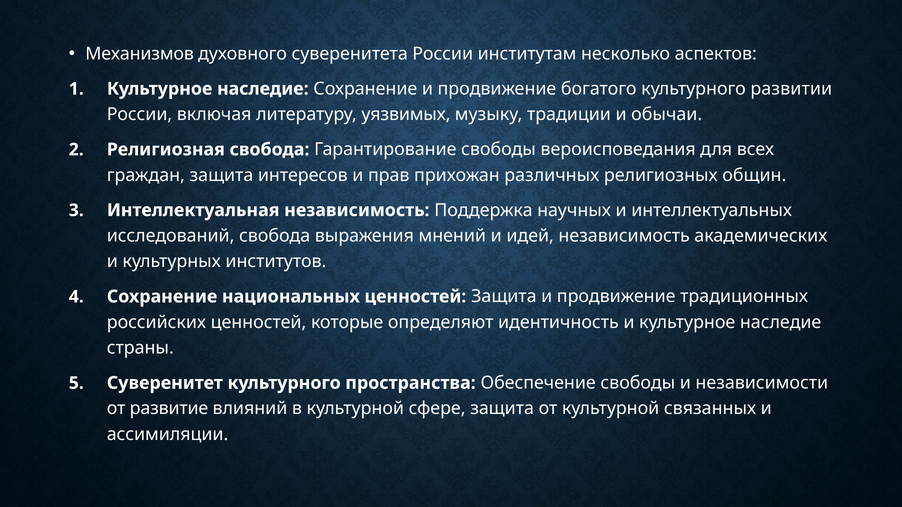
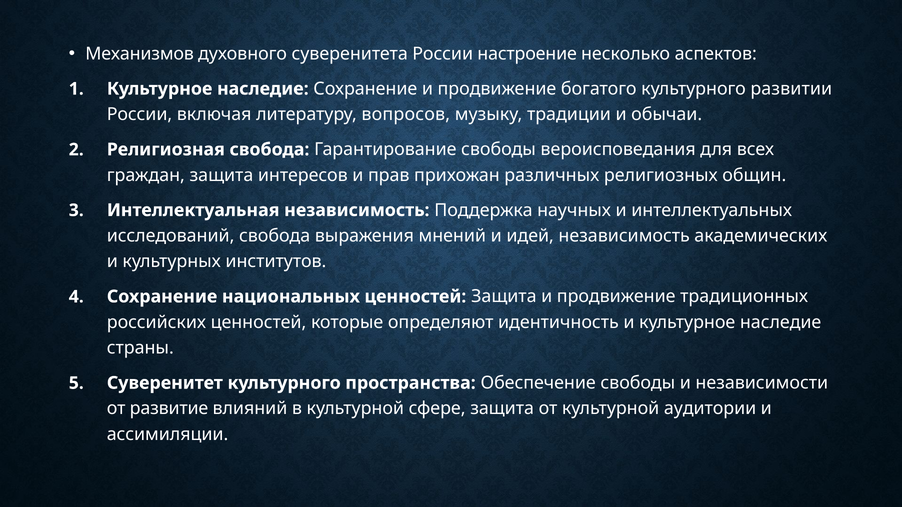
институтам: институтам -> настроение
уязвимых: уязвимых -> вопросов
связанных: связанных -> аудитории
